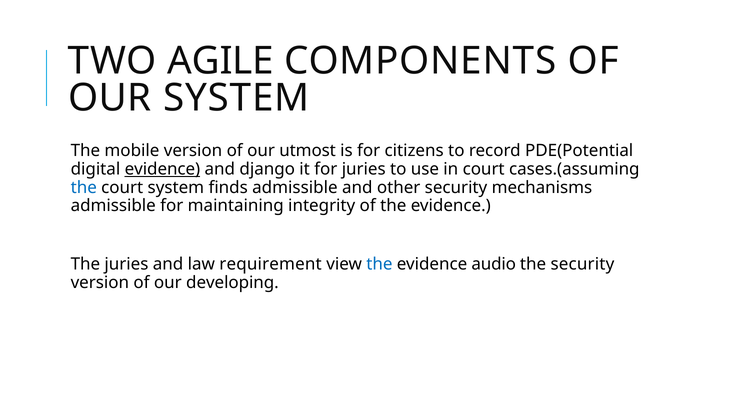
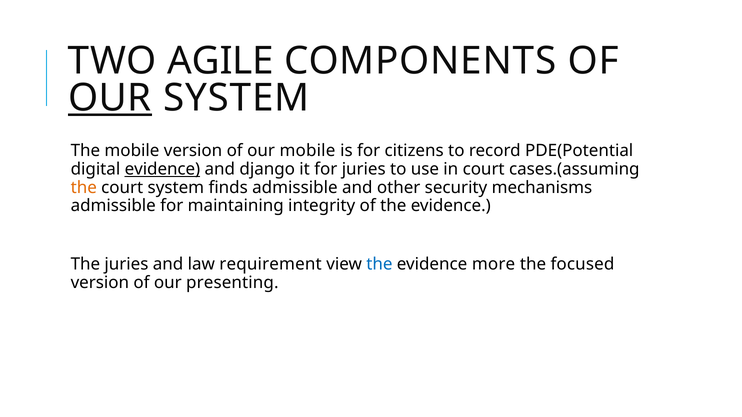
OUR at (110, 98) underline: none -> present
our utmost: utmost -> mobile
the at (84, 188) colour: blue -> orange
audio: audio -> more
the security: security -> focused
developing: developing -> presenting
